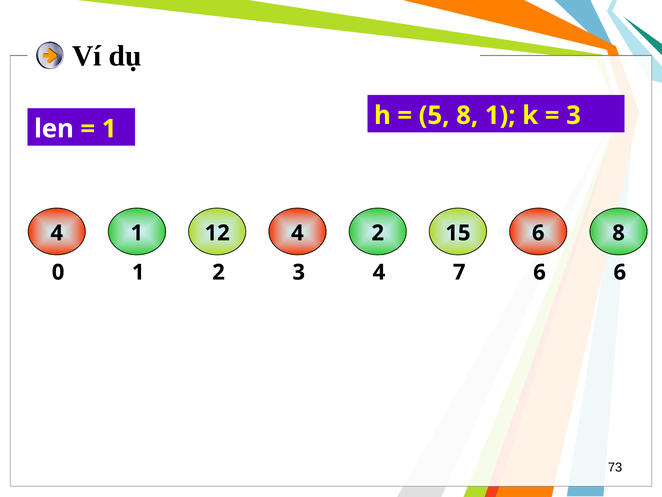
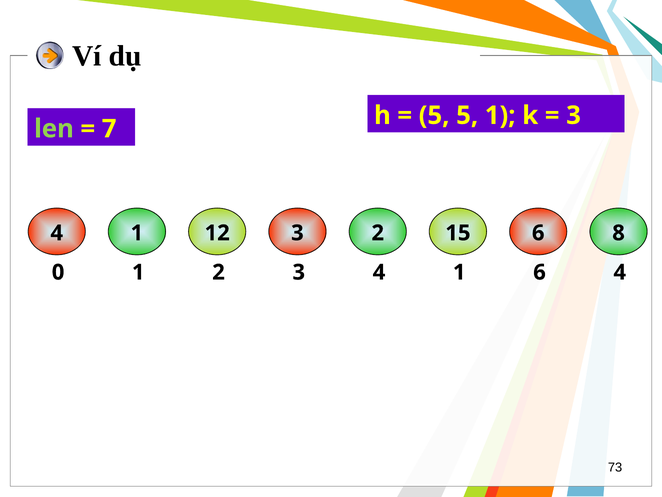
5 8: 8 -> 5
len colour: white -> light green
1 at (109, 129): 1 -> 7
12 4: 4 -> 3
4 7: 7 -> 1
6 6: 6 -> 4
